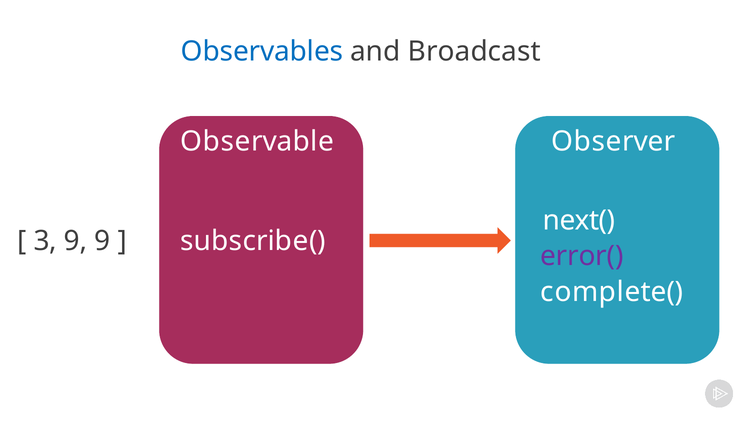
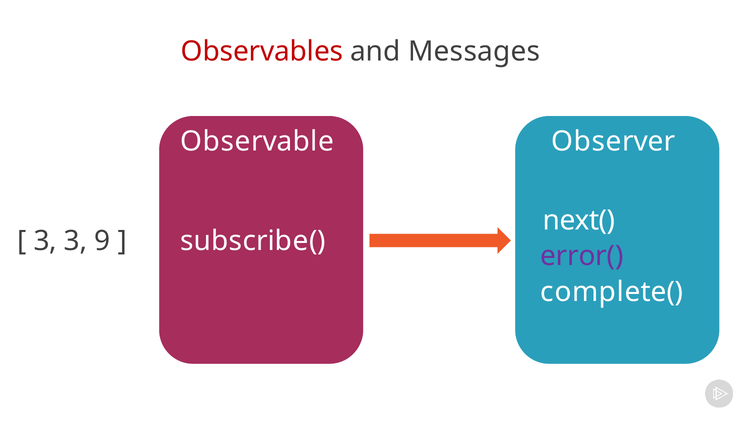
Observables colour: blue -> red
Broadcast: Broadcast -> Messages
3 9: 9 -> 3
